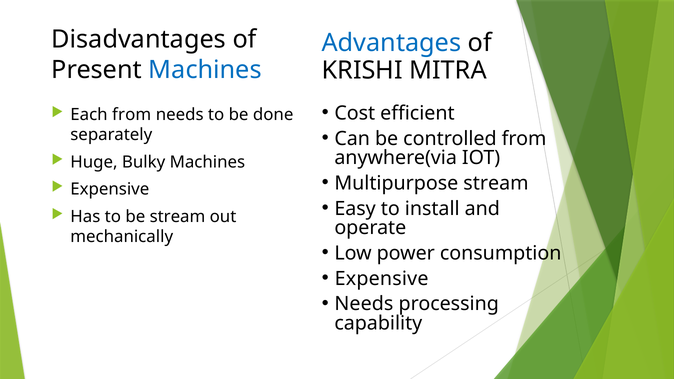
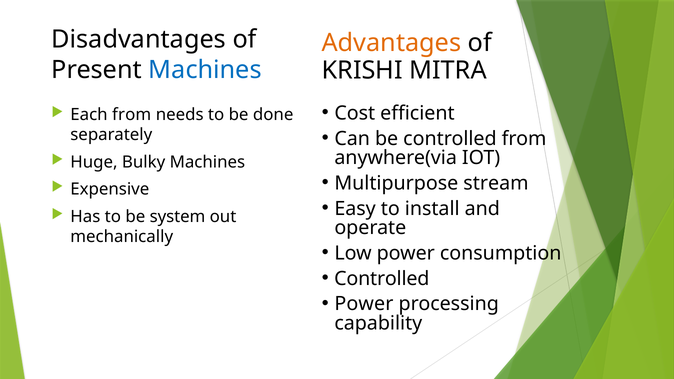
Advantages colour: blue -> orange
be stream: stream -> system
Expensive at (382, 279): Expensive -> Controlled
Needs at (364, 304): Needs -> Power
